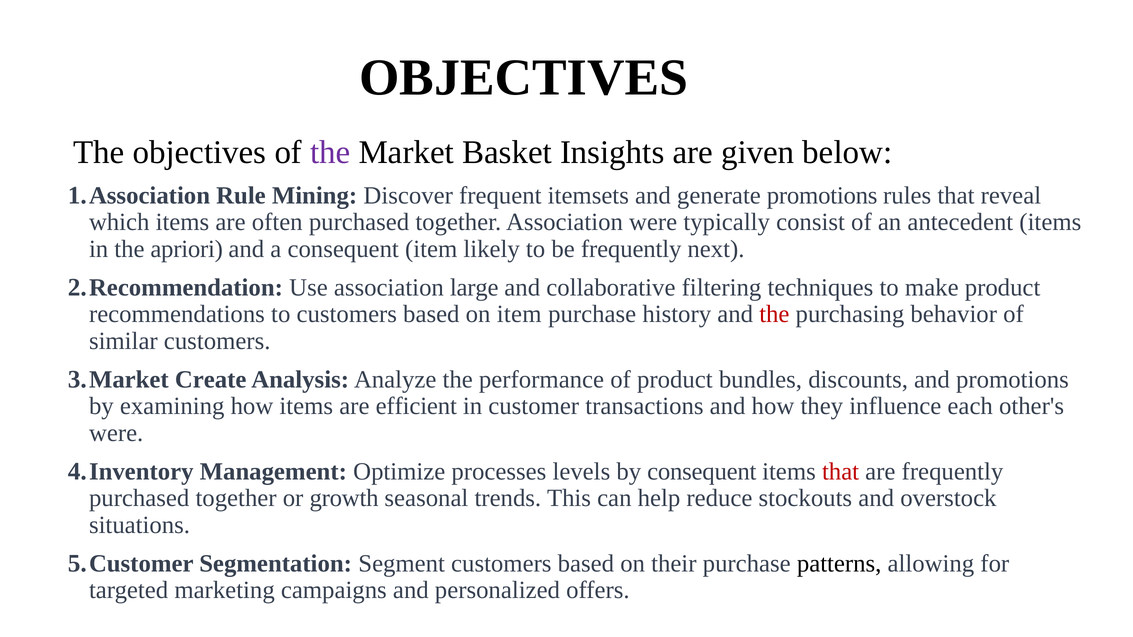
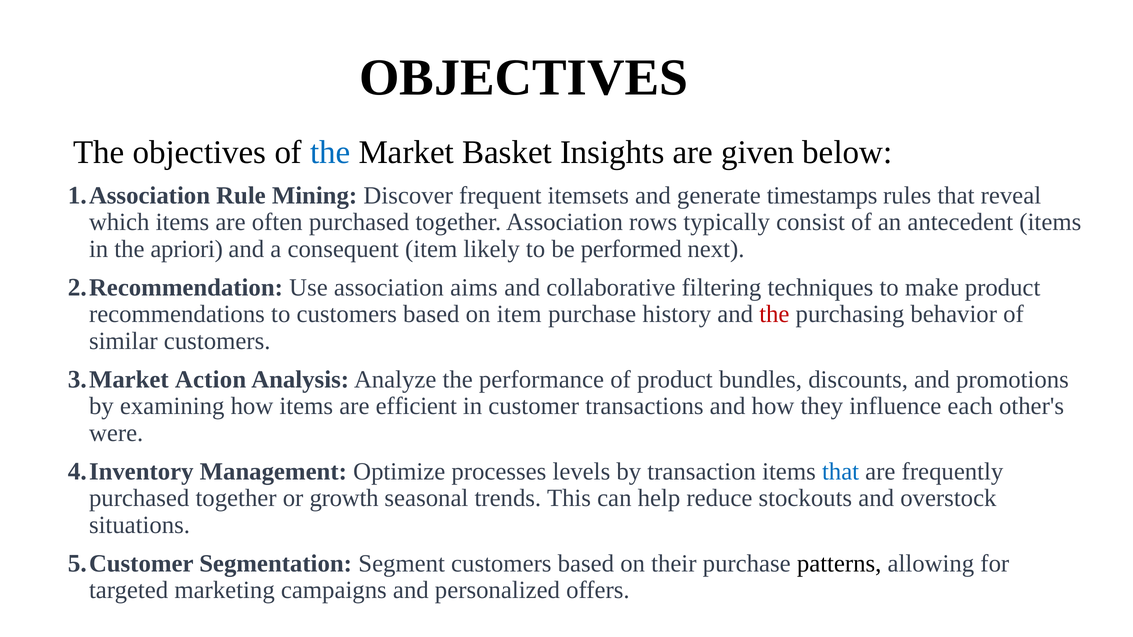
the at (330, 152) colour: purple -> blue
generate promotions: promotions -> timestamps
Association were: were -> rows
be frequently: frequently -> performed
large: large -> aims
Create: Create -> Action
by consequent: consequent -> transaction
that at (841, 472) colour: red -> blue
